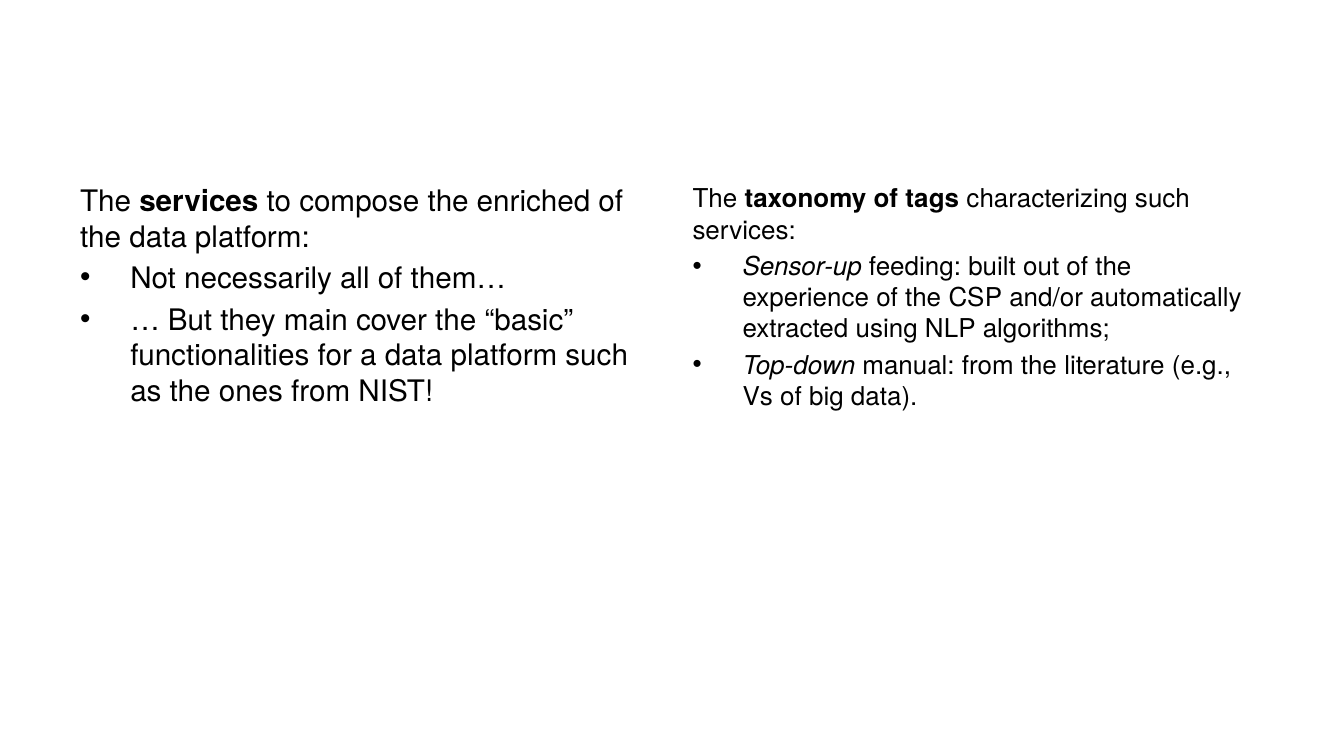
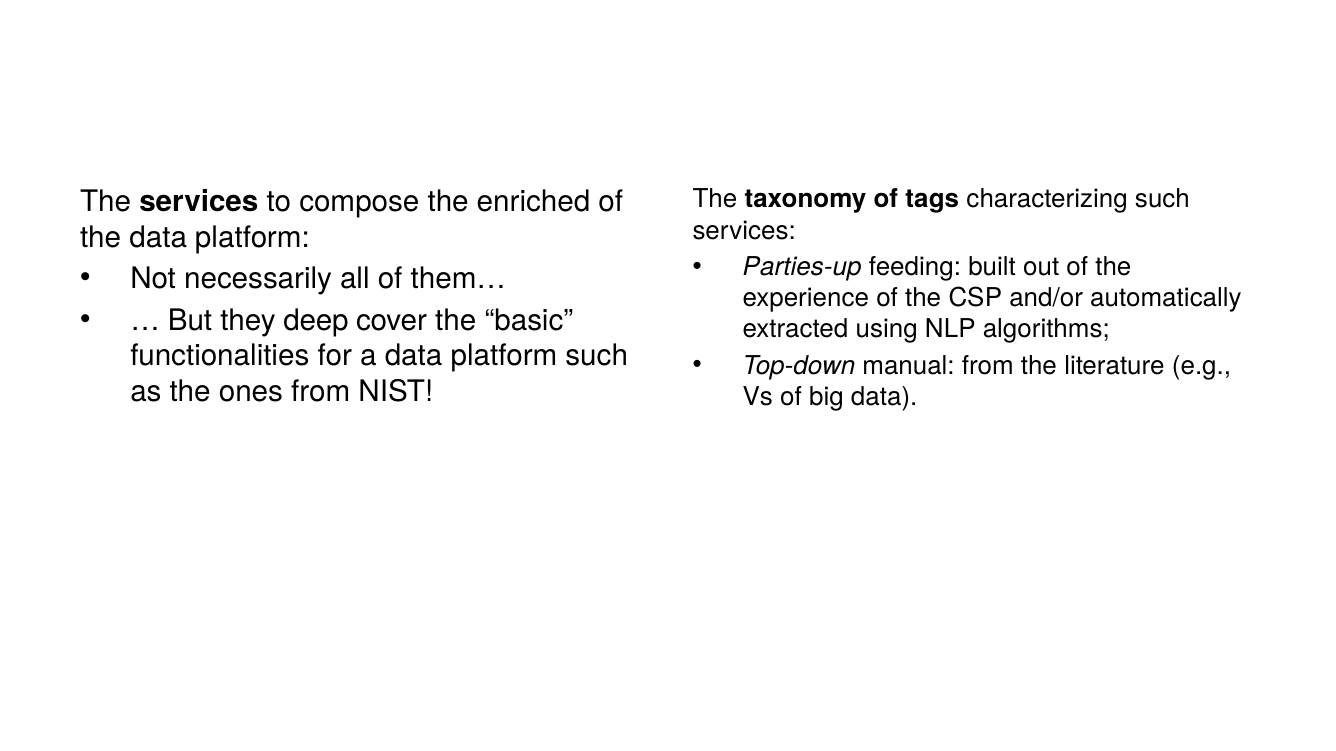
Sensor-up: Sensor-up -> Parties-up
main: main -> deep
